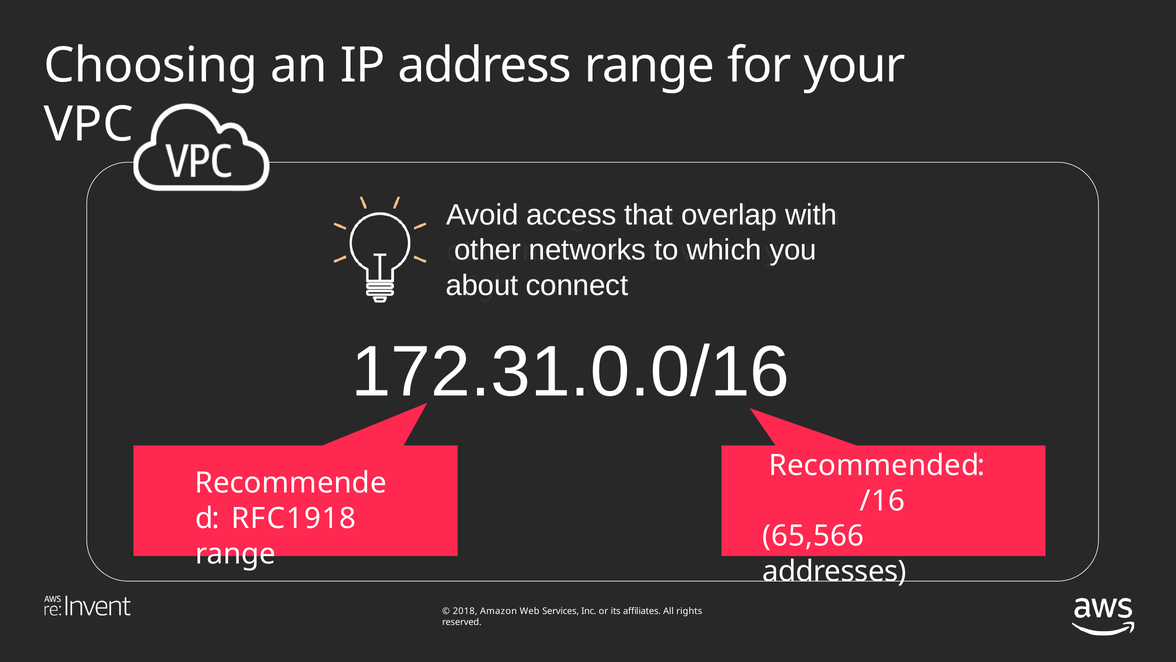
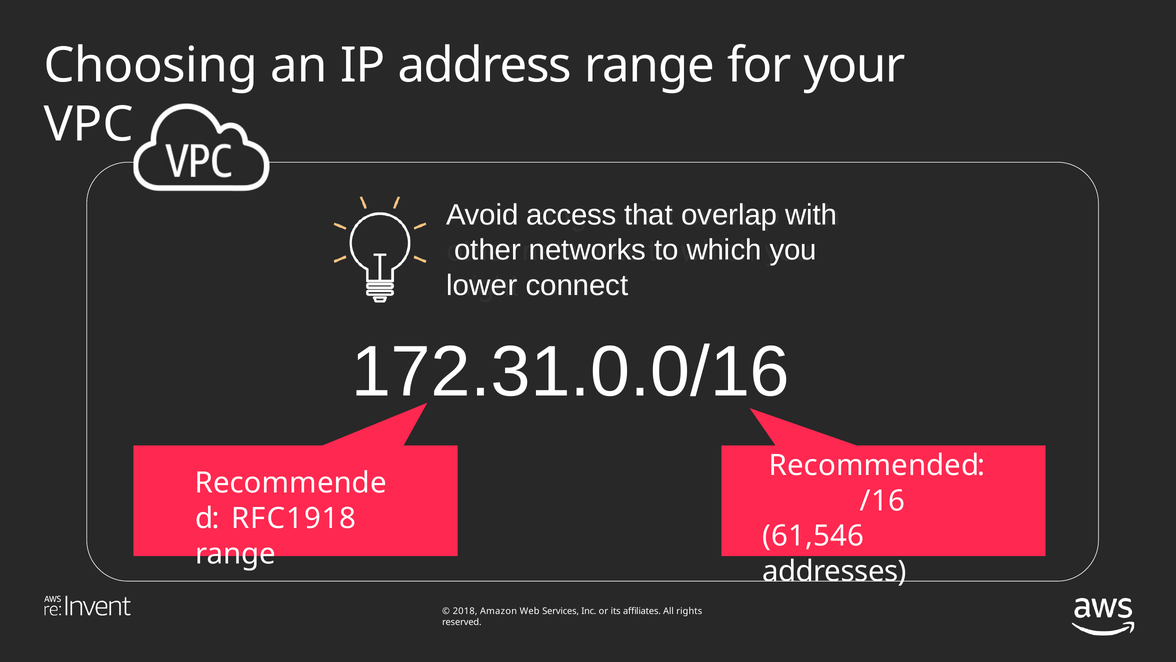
about: about -> lower
65,566: 65,566 -> 61,546
